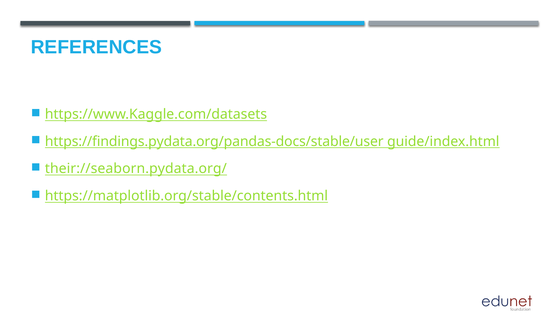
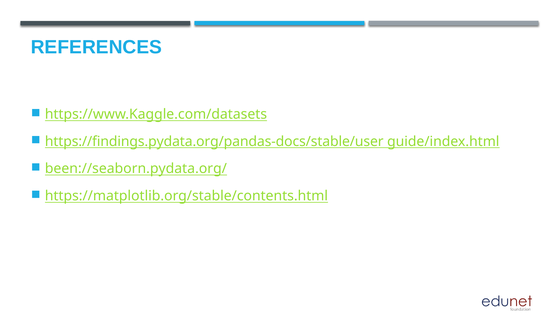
their://seaborn.pydata.org/: their://seaborn.pydata.org/ -> been://seaborn.pydata.org/
